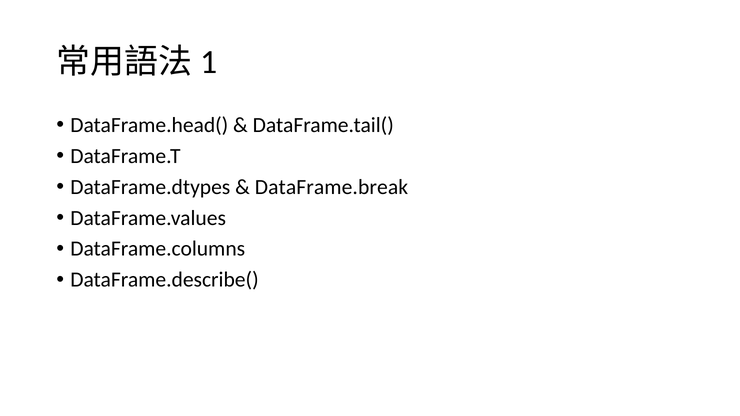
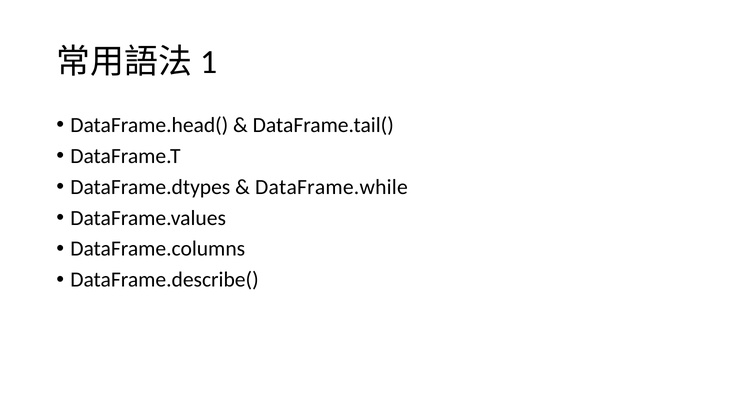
DataFrame.break: DataFrame.break -> DataFrame.while
